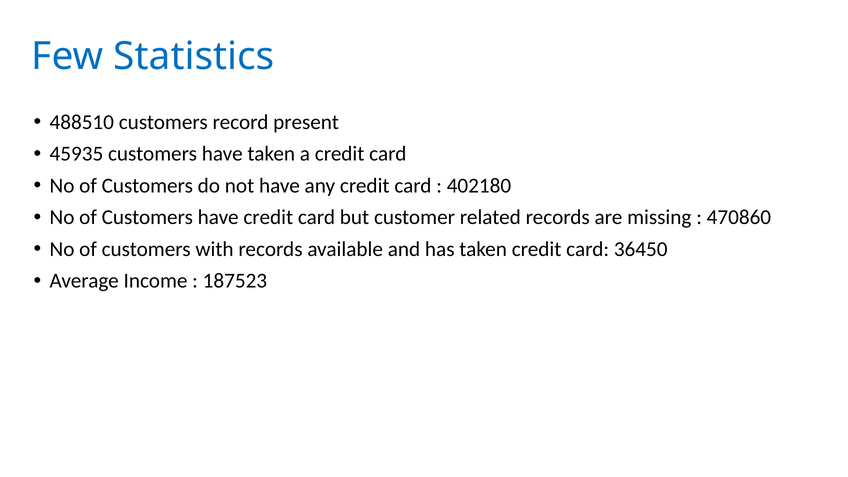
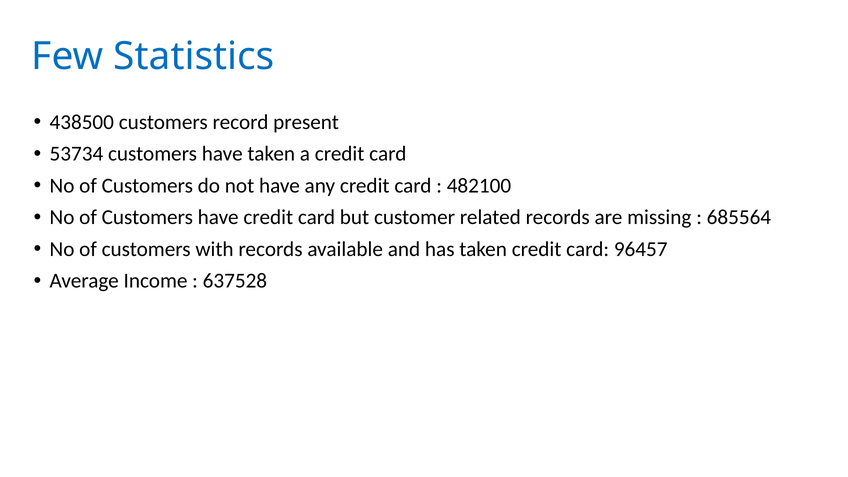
488510: 488510 -> 438500
45935: 45935 -> 53734
402180: 402180 -> 482100
470860: 470860 -> 685564
36450: 36450 -> 96457
187523: 187523 -> 637528
